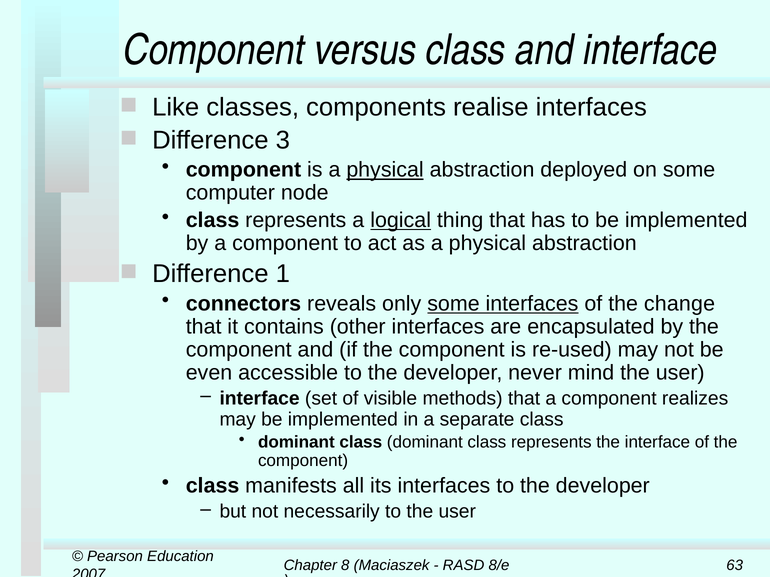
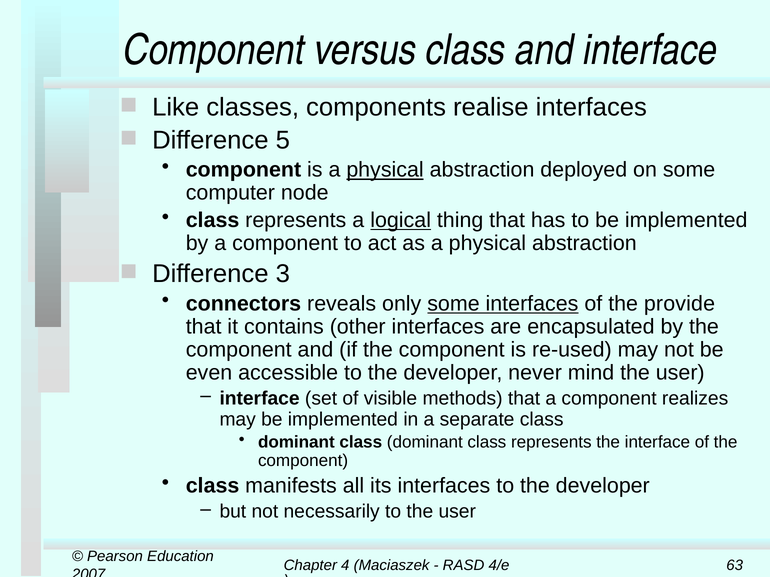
3: 3 -> 5
1: 1 -> 3
change: change -> provide
8: 8 -> 4
8/e: 8/e -> 4/e
